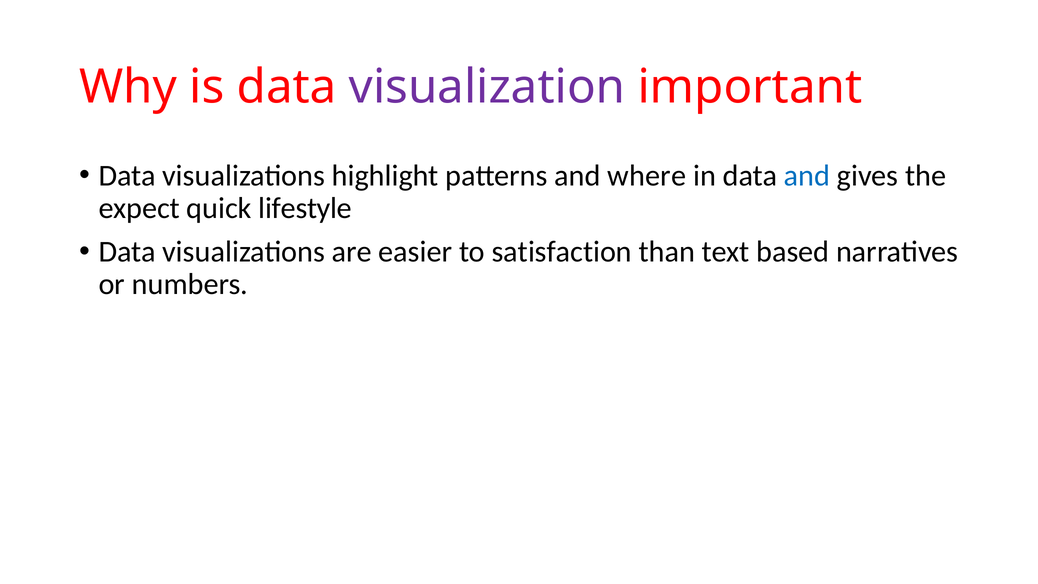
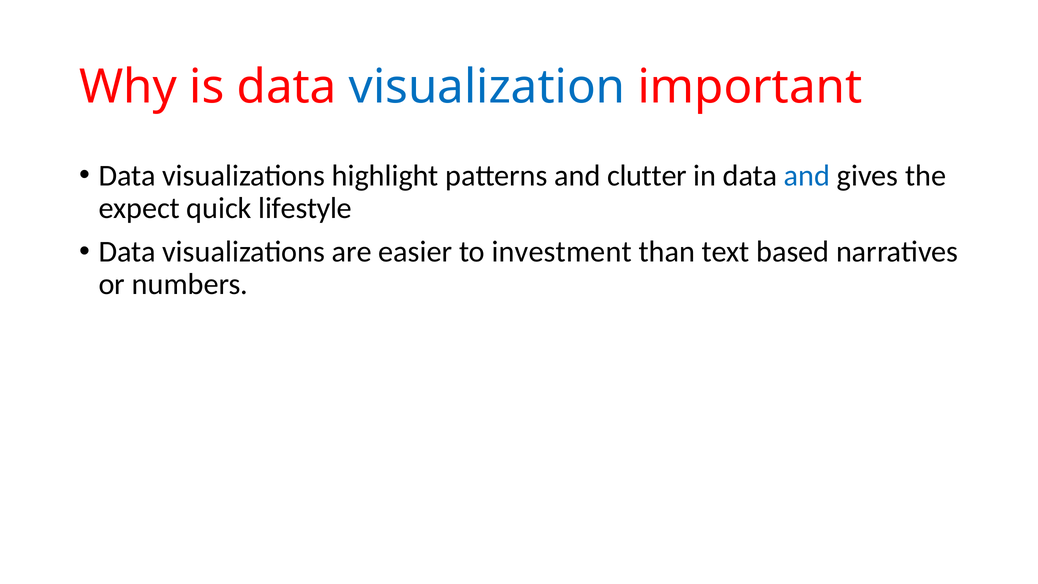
visualization colour: purple -> blue
where: where -> clutter
satisfaction: satisfaction -> investment
